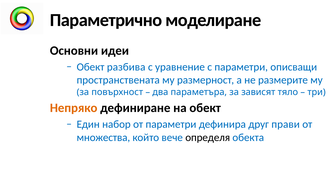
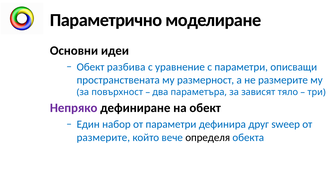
Непряко colour: orange -> purple
прави: прави -> sweep
множества at (103, 137): множества -> размерите
